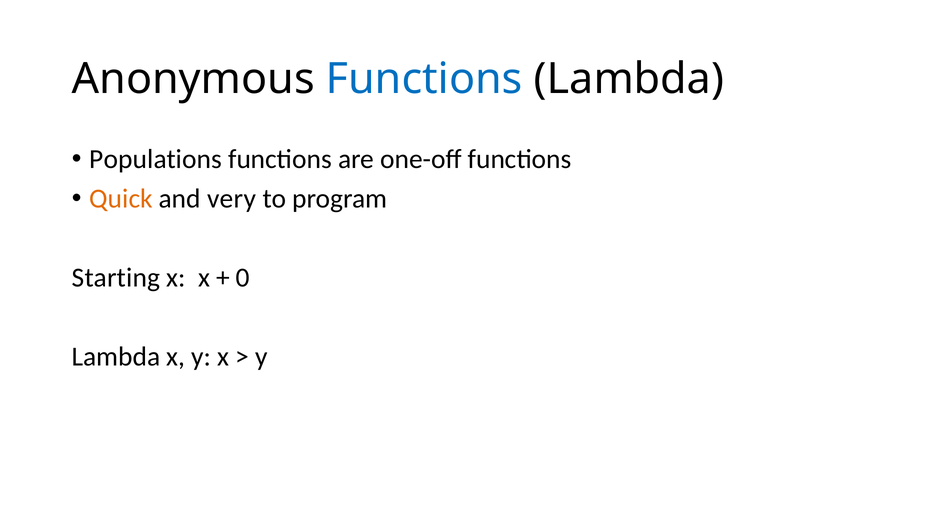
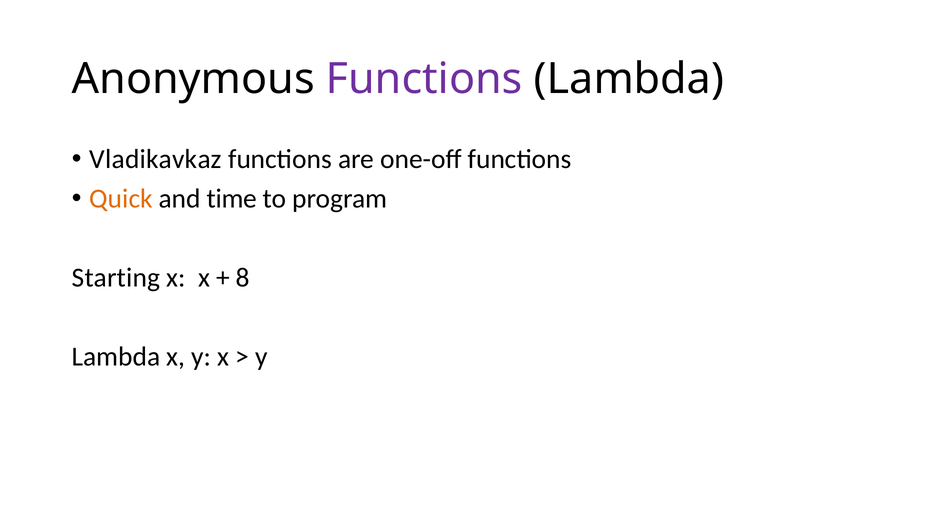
Functions at (424, 79) colour: blue -> purple
Populations: Populations -> Vladikavkaz
very: very -> time
0: 0 -> 8
